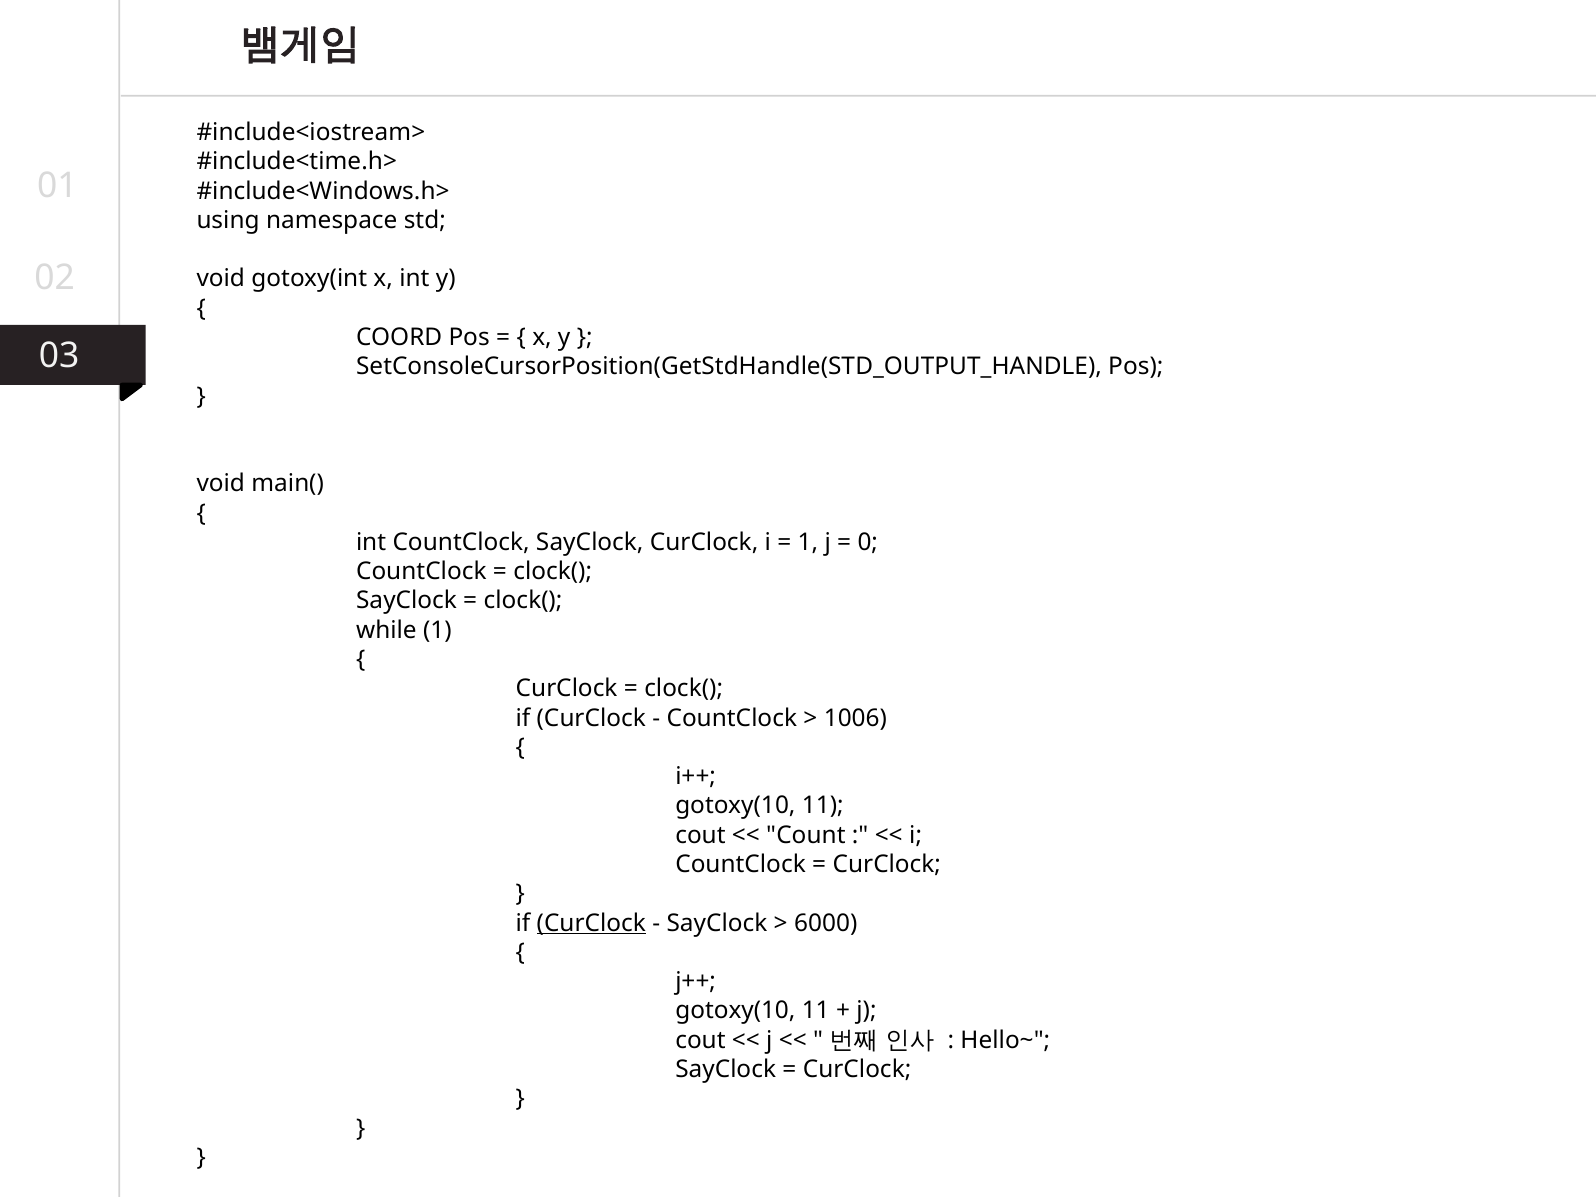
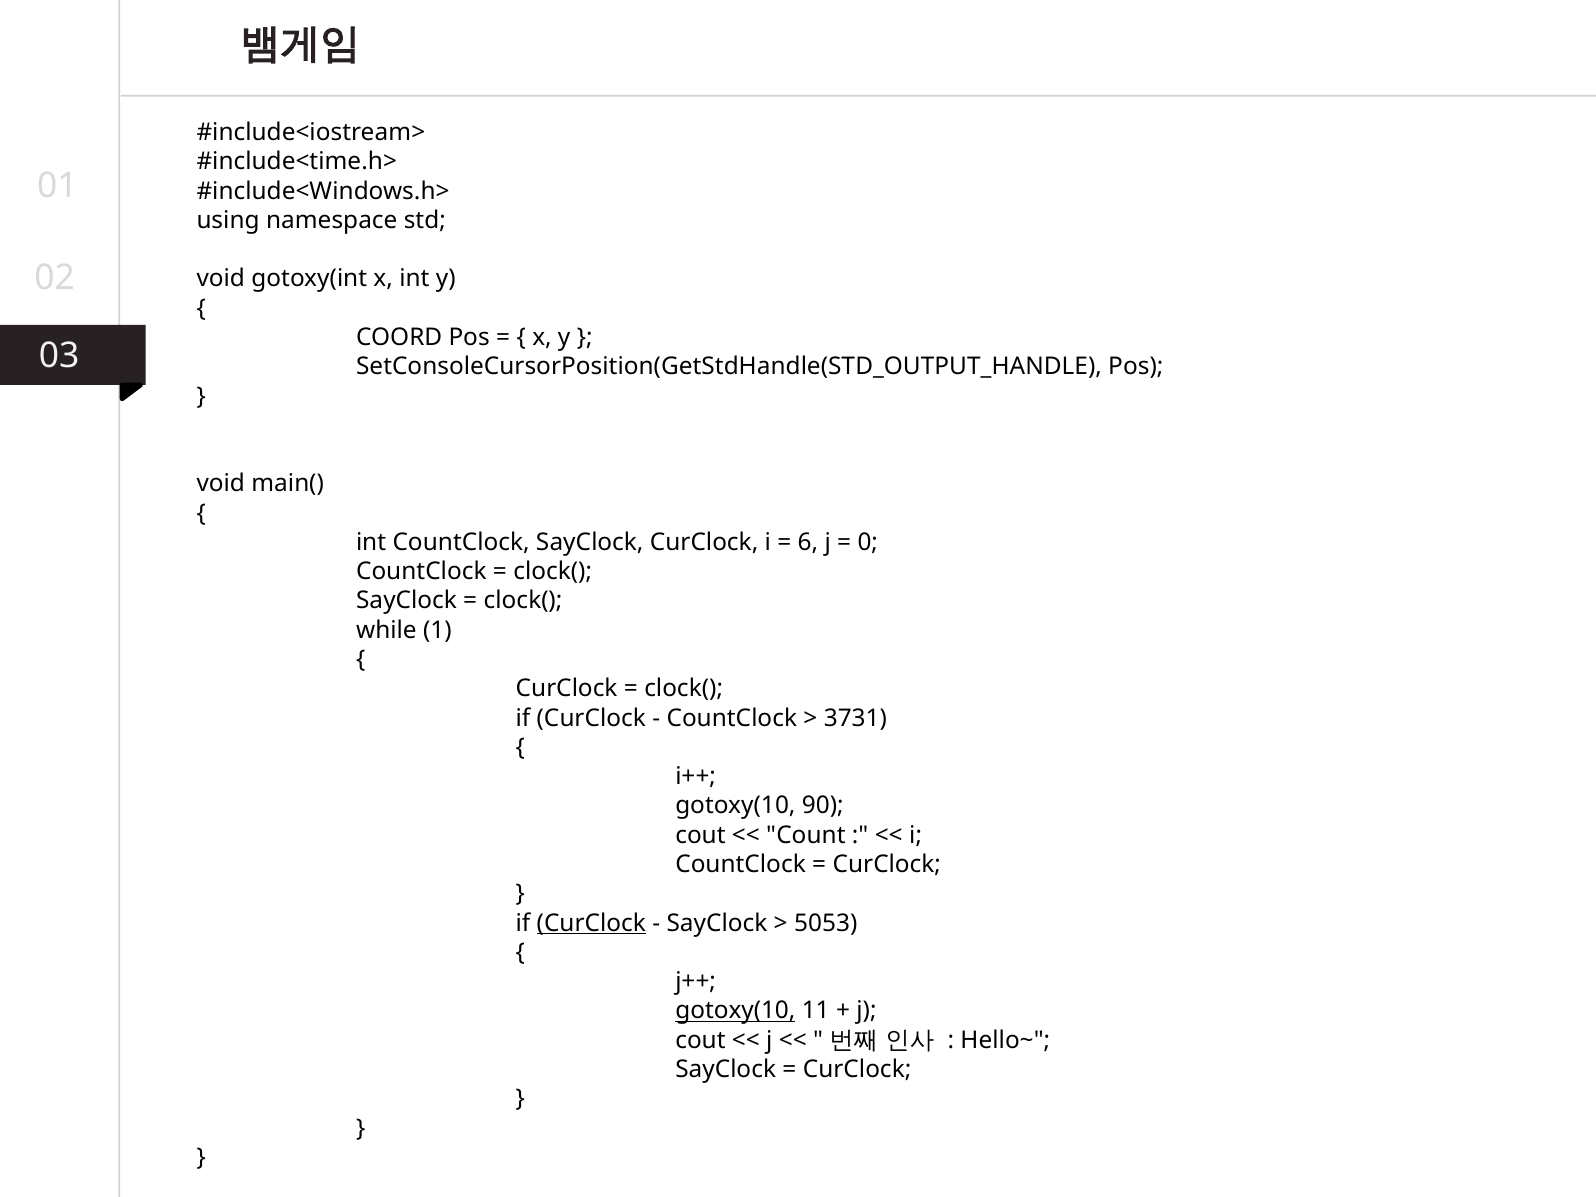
1 at (808, 542): 1 -> 6
1006: 1006 -> 3731
11 at (823, 806): 11 -> 90
6000: 6000 -> 5053
gotoxy(10 at (735, 1011) underline: none -> present
